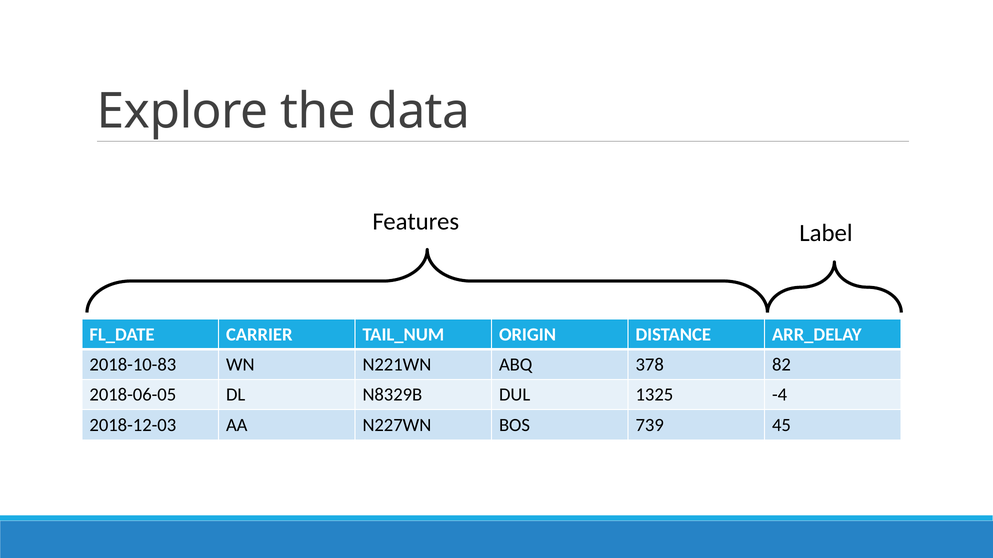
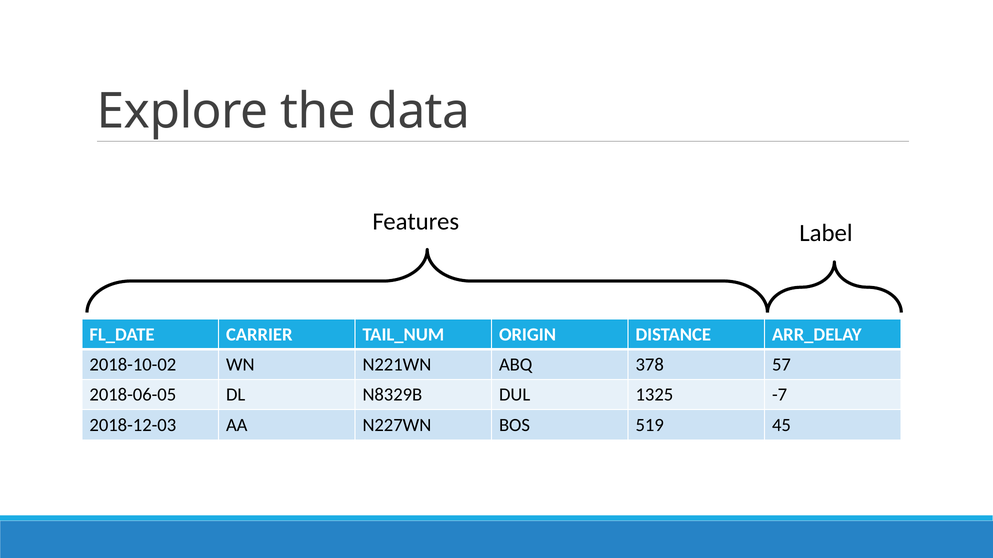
2018-10-83: 2018-10-83 -> 2018-10-02
82: 82 -> 57
-4: -4 -> -7
739: 739 -> 519
